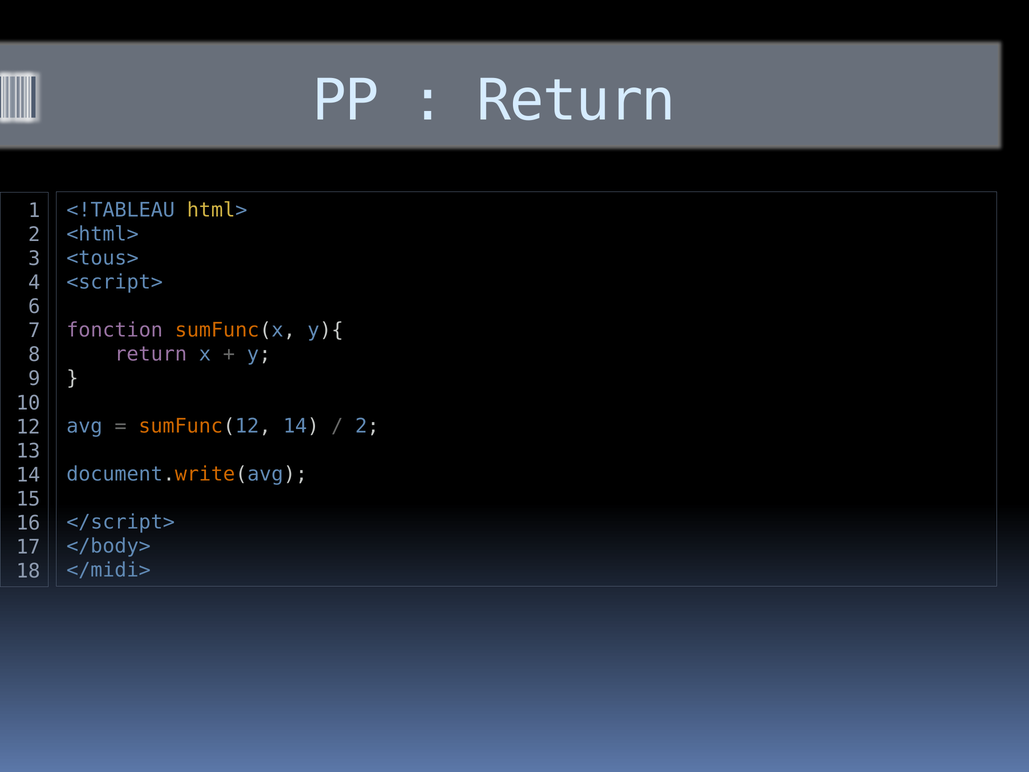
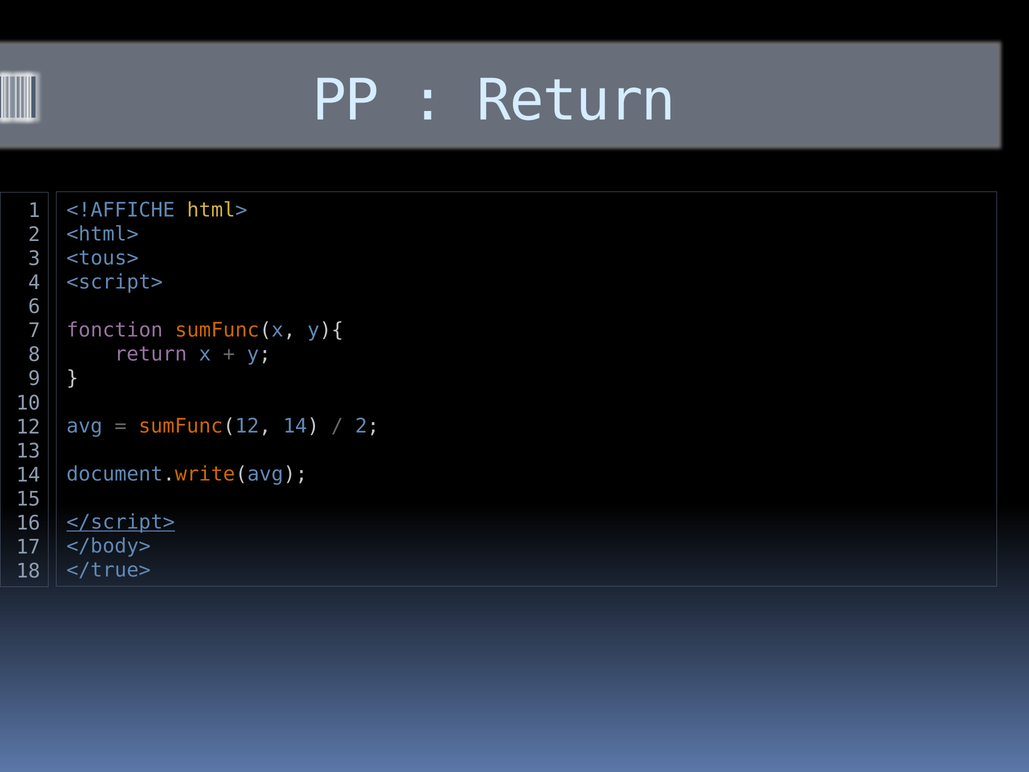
<!TABLEAU: <!TABLEAU -> <!AFFICHE
</script> underline: none -> present
</midi>: </midi> -> </true>
